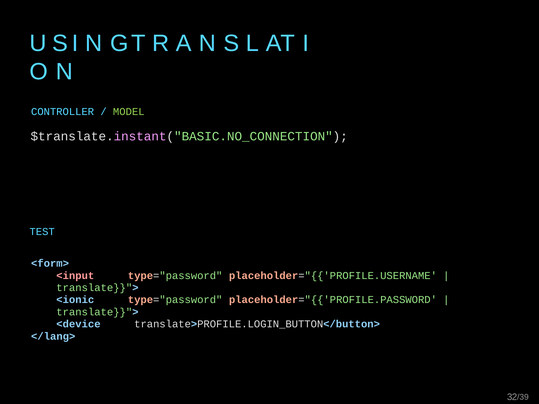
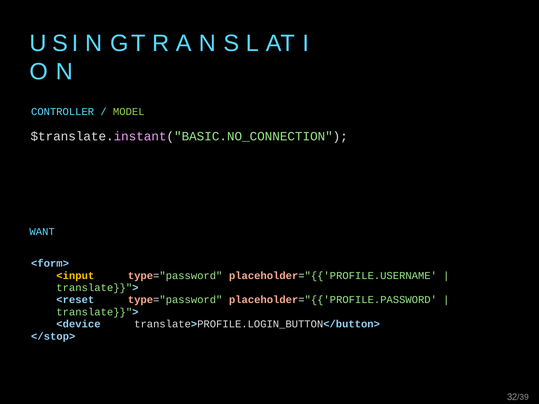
TEST: TEST -> WANT
<input colour: pink -> yellow
<ionic: <ionic -> <reset
</lang>: </lang> -> </stop>
